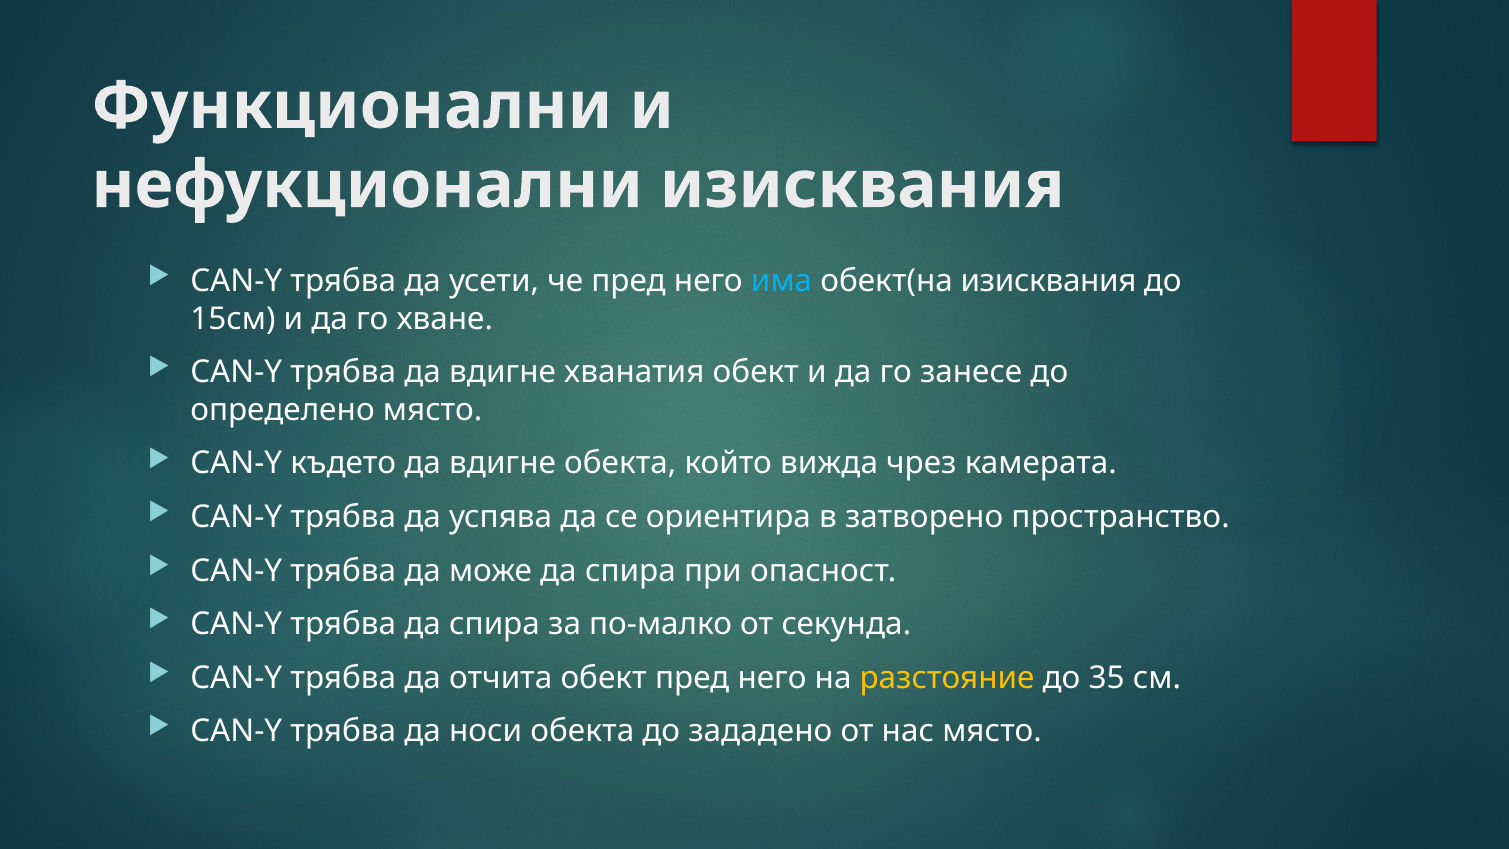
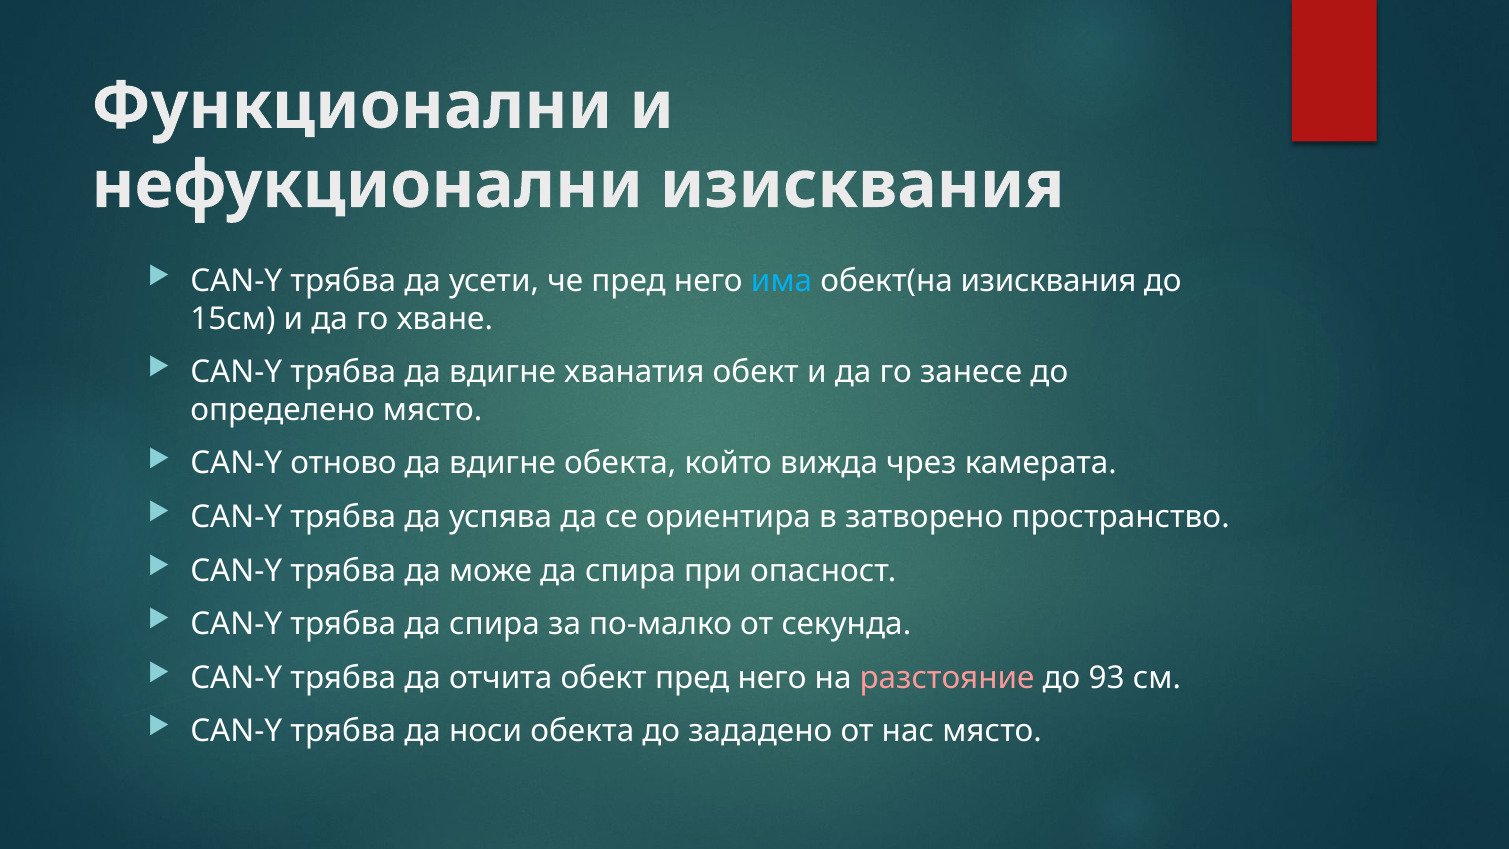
където: където -> отново
разстояние colour: yellow -> pink
35: 35 -> 93
